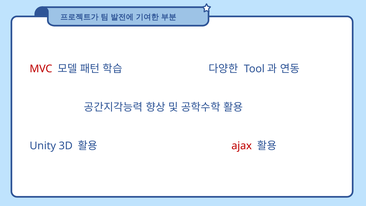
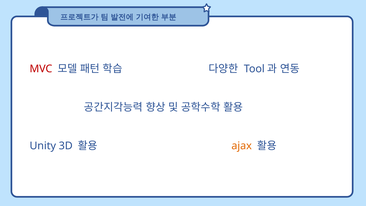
ajax colour: red -> orange
